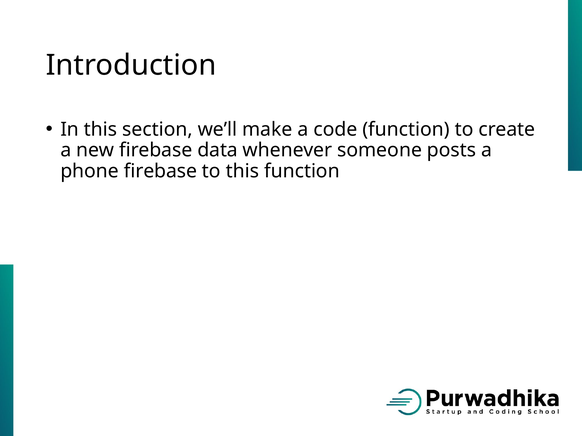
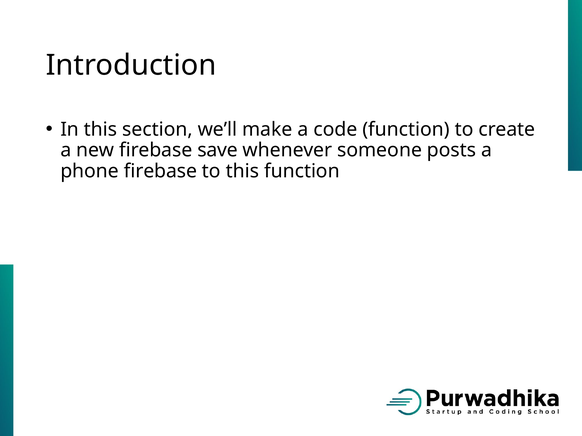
data: data -> save
